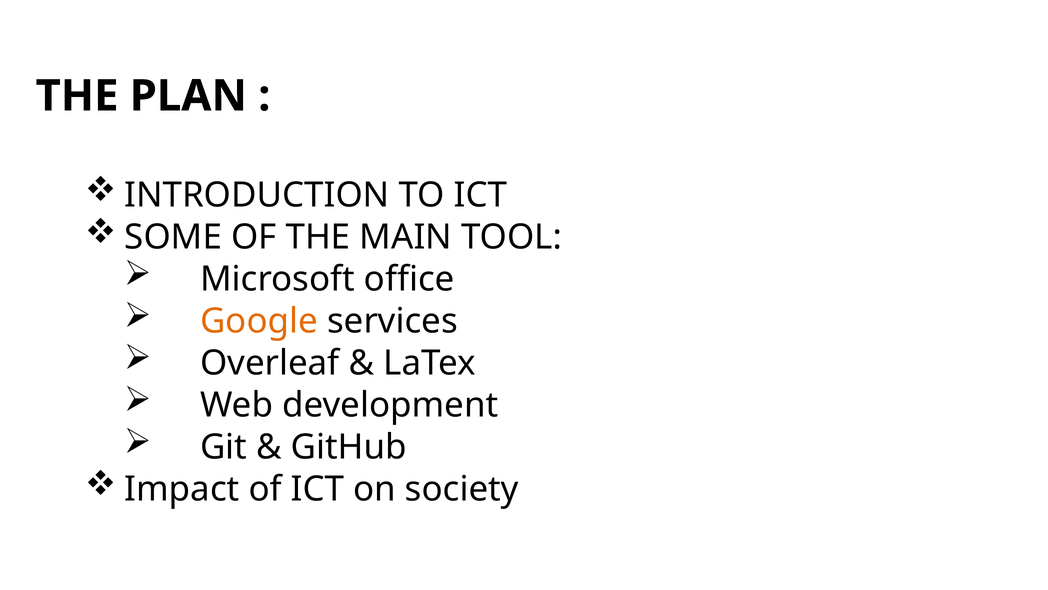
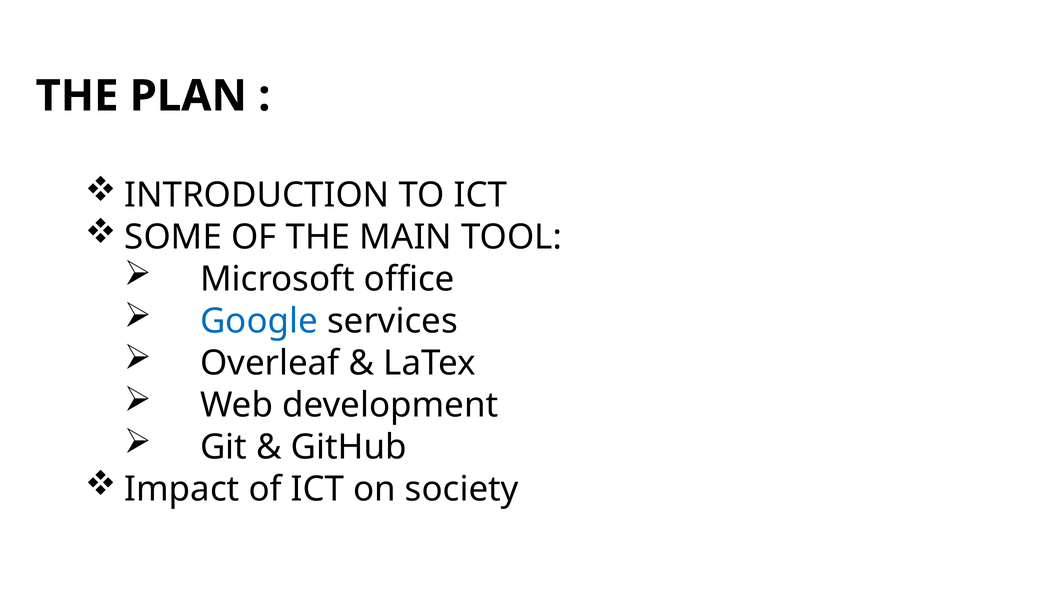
Google colour: orange -> blue
